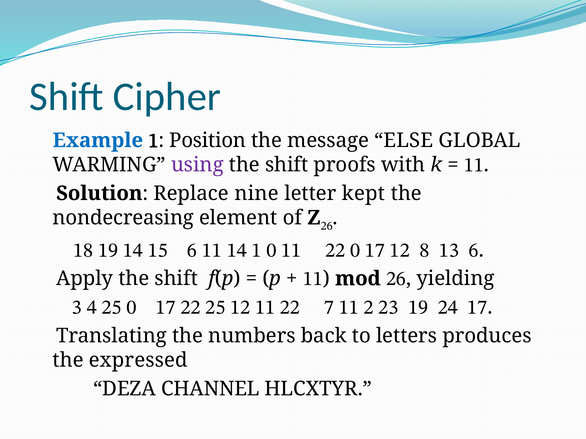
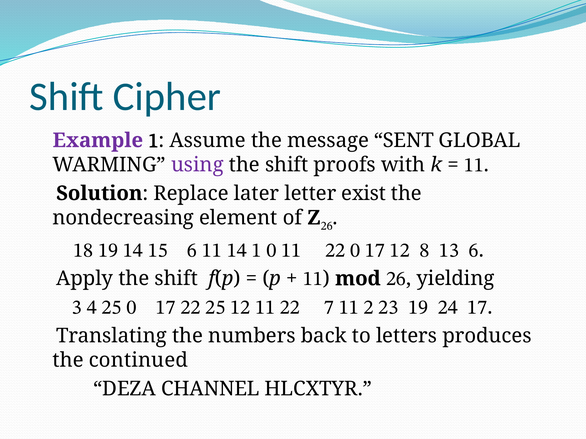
Example colour: blue -> purple
Position: Position -> Assume
ELSE: ELSE -> SENT
nine: nine -> later
kept: kept -> exist
expressed: expressed -> continued
